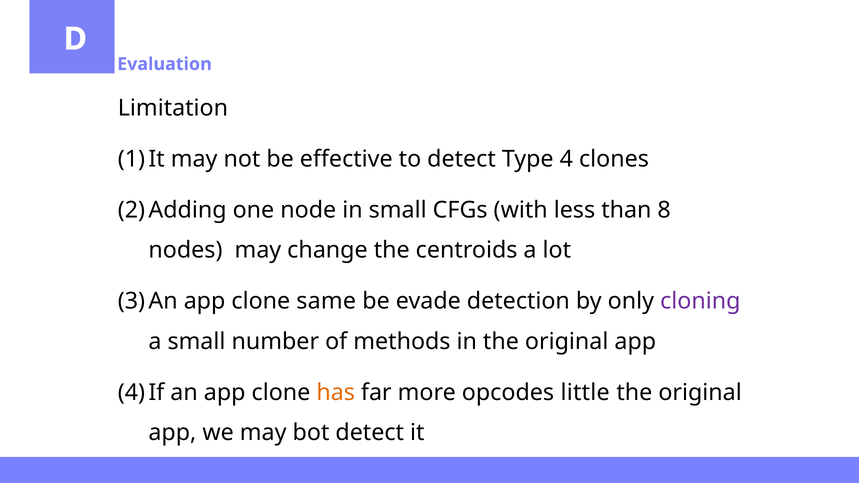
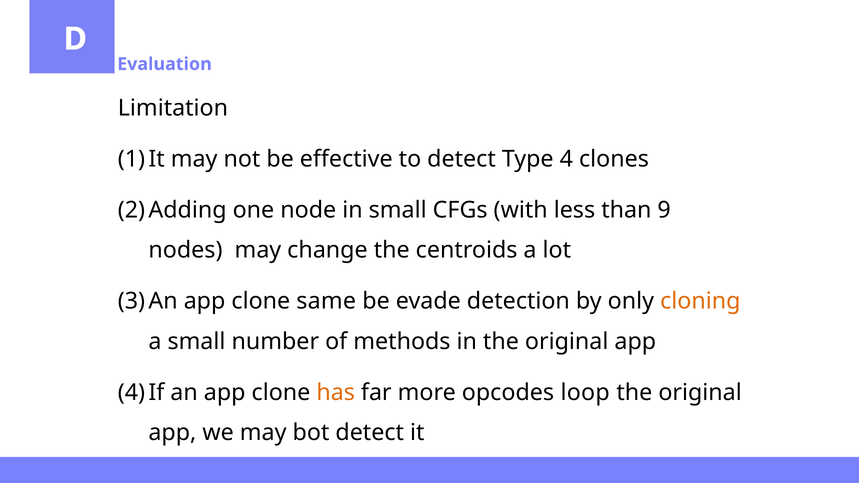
8: 8 -> 9
cloning colour: purple -> orange
little: little -> loop
